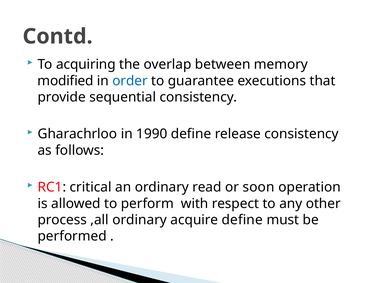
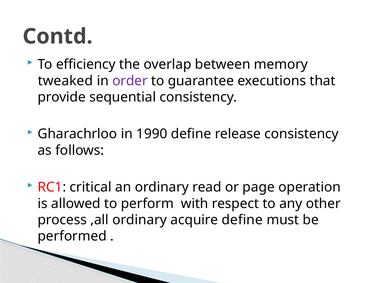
acquiring: acquiring -> efficiency
modified: modified -> tweaked
order colour: blue -> purple
soon: soon -> page
